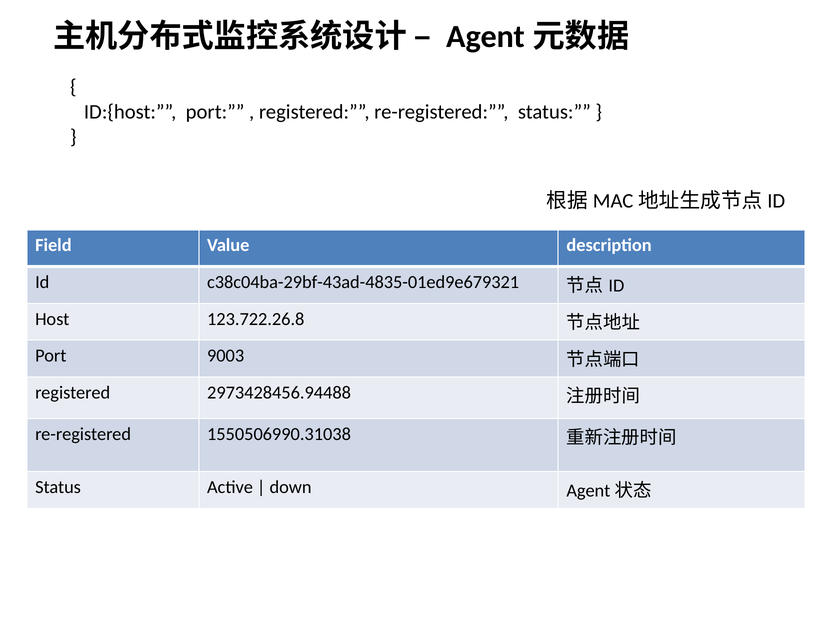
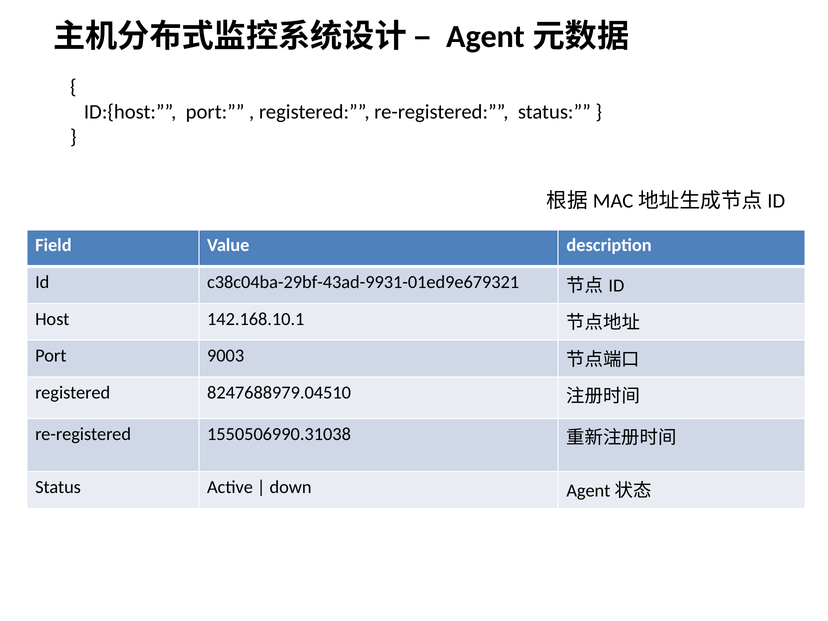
c38c04ba-29bf-43ad-4835-01ed9e679321: c38c04ba-29bf-43ad-4835-01ed9e679321 -> c38c04ba-29bf-43ad-9931-01ed9e679321
123.722.26.8: 123.722.26.8 -> 142.168.10.1
2973428456.94488: 2973428456.94488 -> 8247688979.04510
